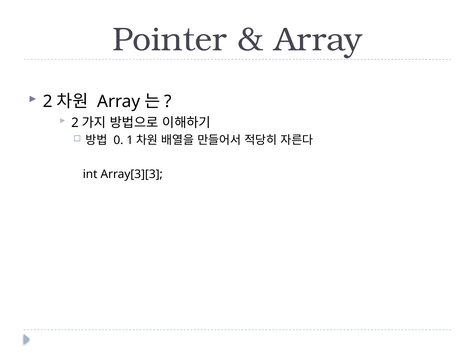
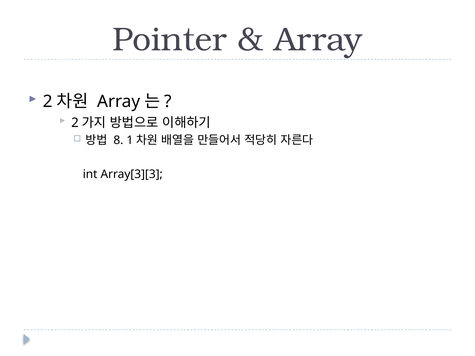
0: 0 -> 8
